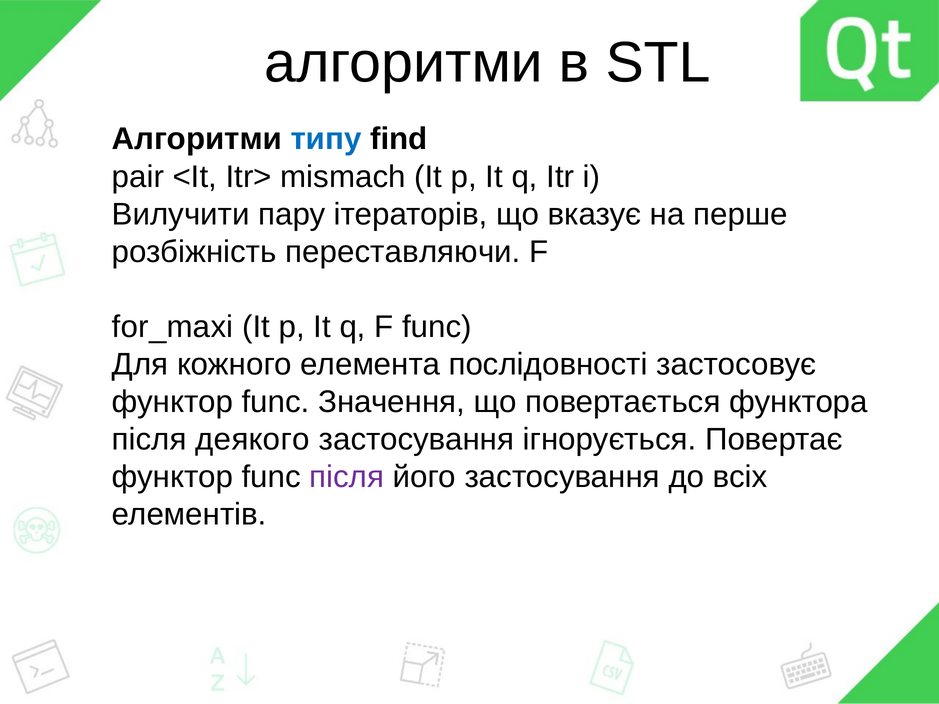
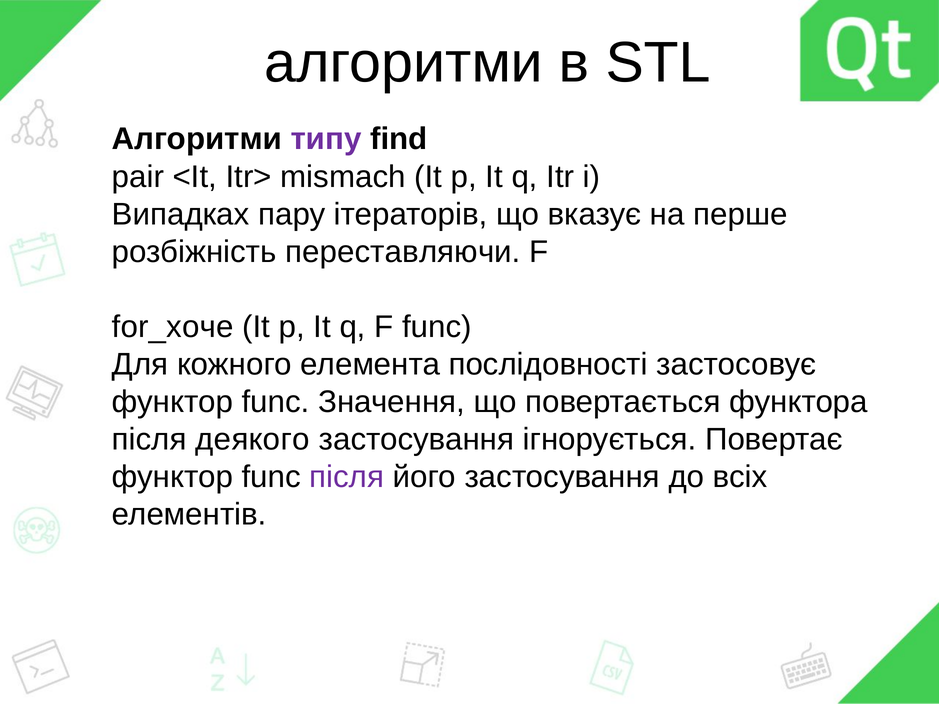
типу colour: blue -> purple
Вилучити: Вилучити -> Випадках
for_maxi: for_maxi -> for_хоче
